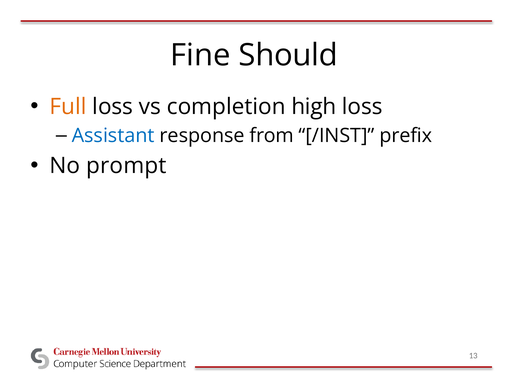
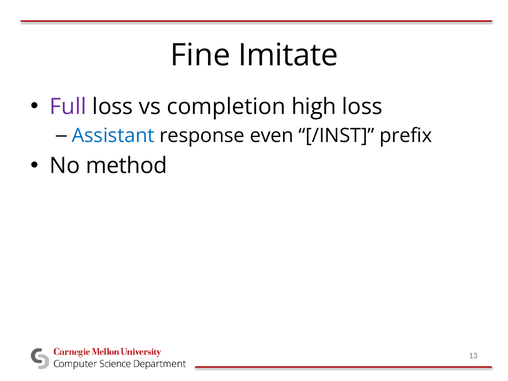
Should: Should -> Imitate
Full colour: orange -> purple
from: from -> even
prompt: prompt -> method
